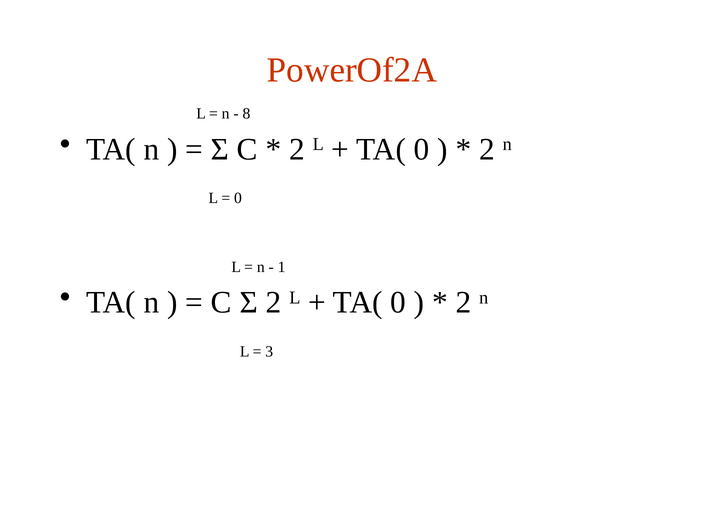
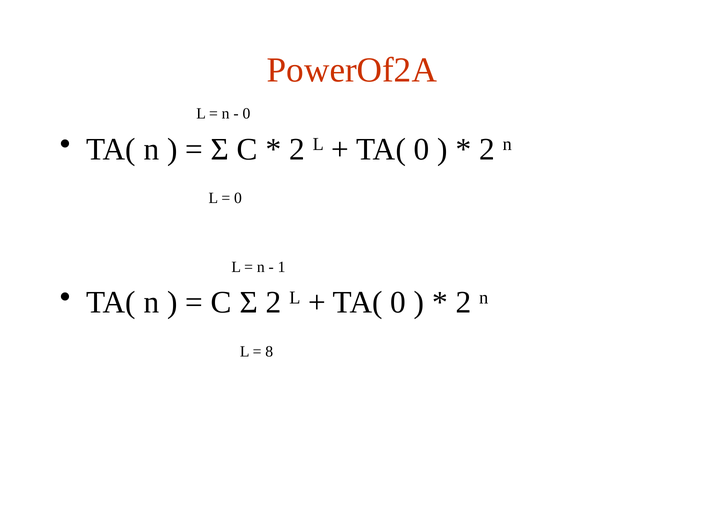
8 at (246, 114): 8 -> 0
3: 3 -> 8
